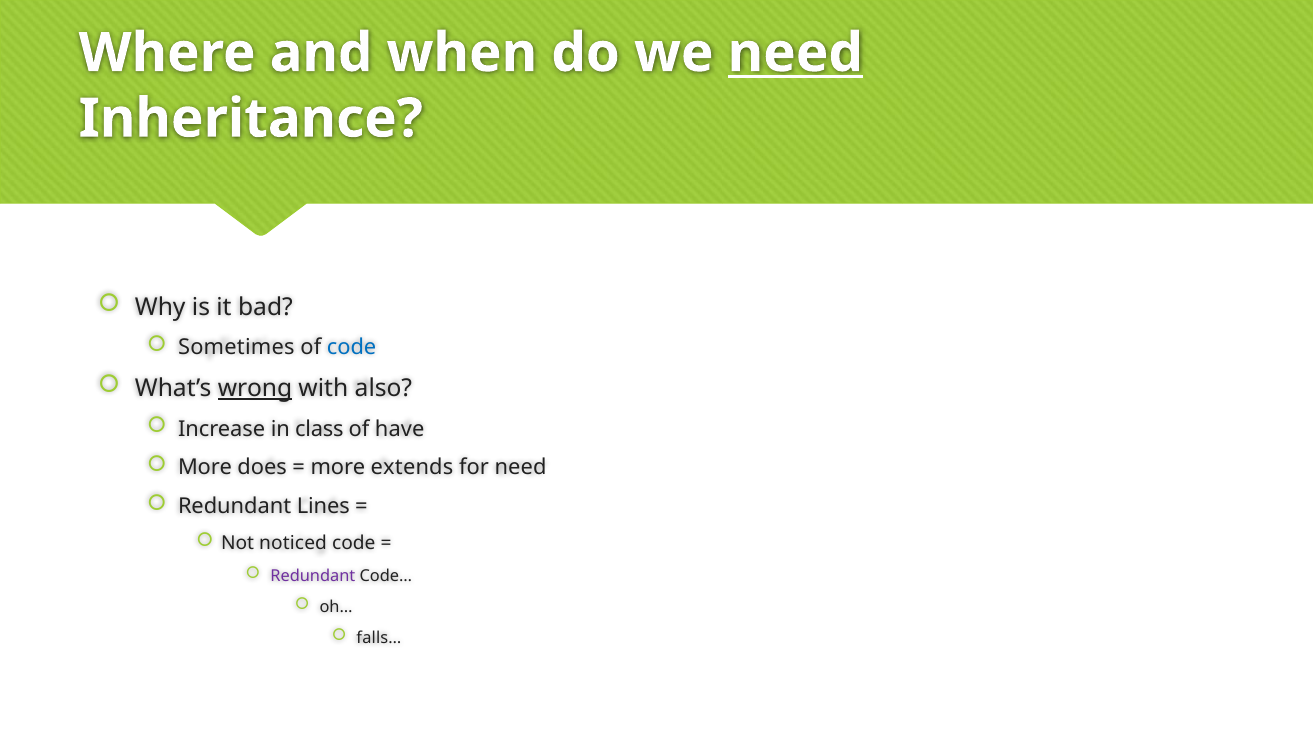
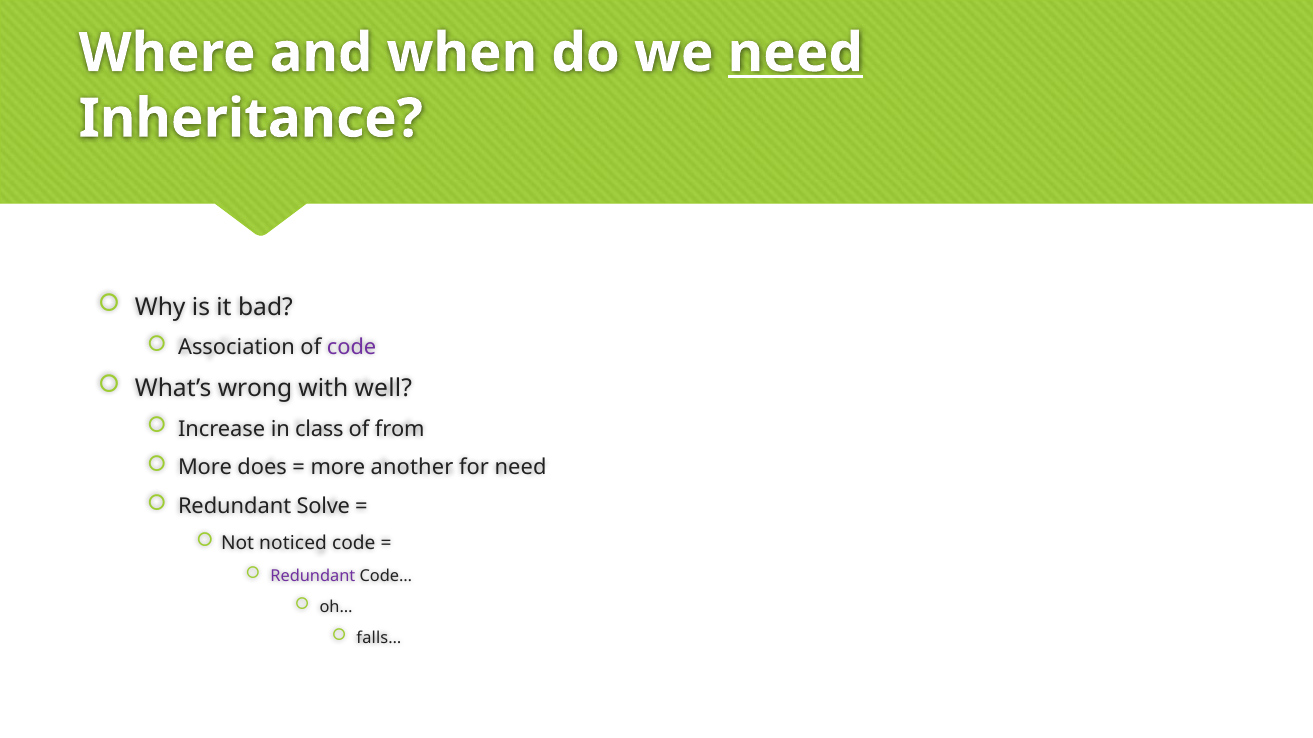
Sometimes: Sometimes -> Association
code at (352, 348) colour: blue -> purple
wrong underline: present -> none
also: also -> well
have: have -> from
extends: extends -> another
Lines: Lines -> Solve
